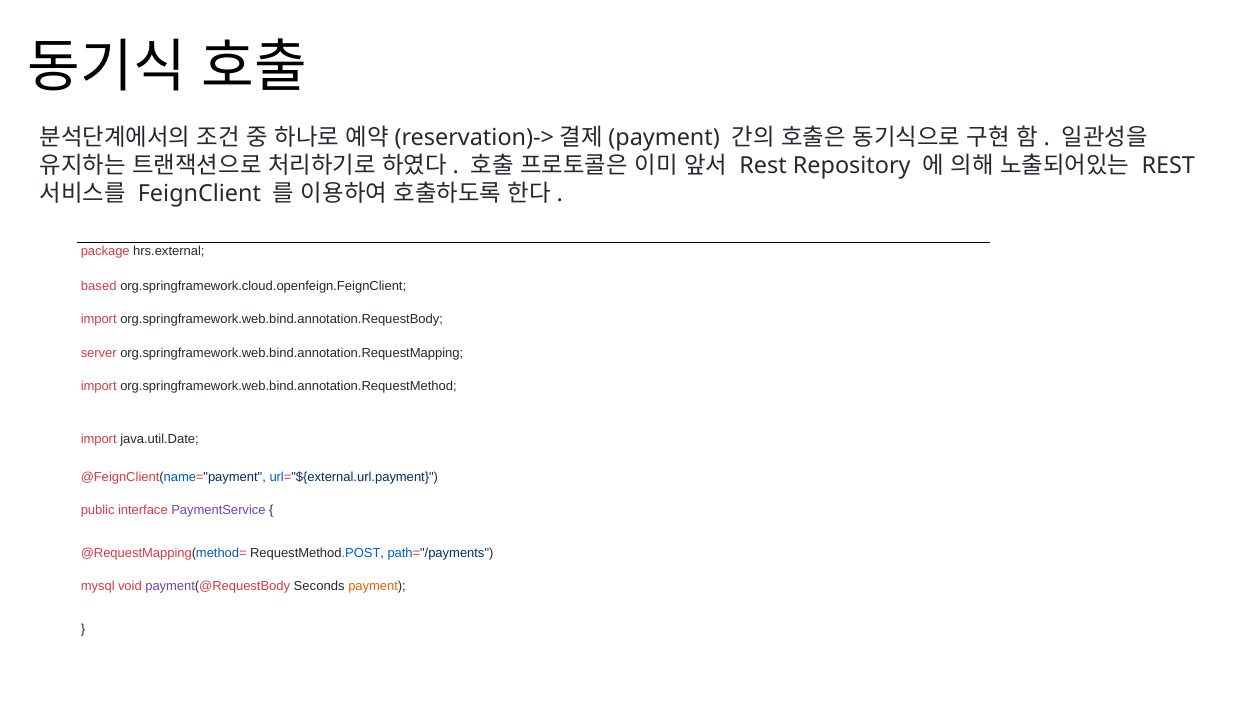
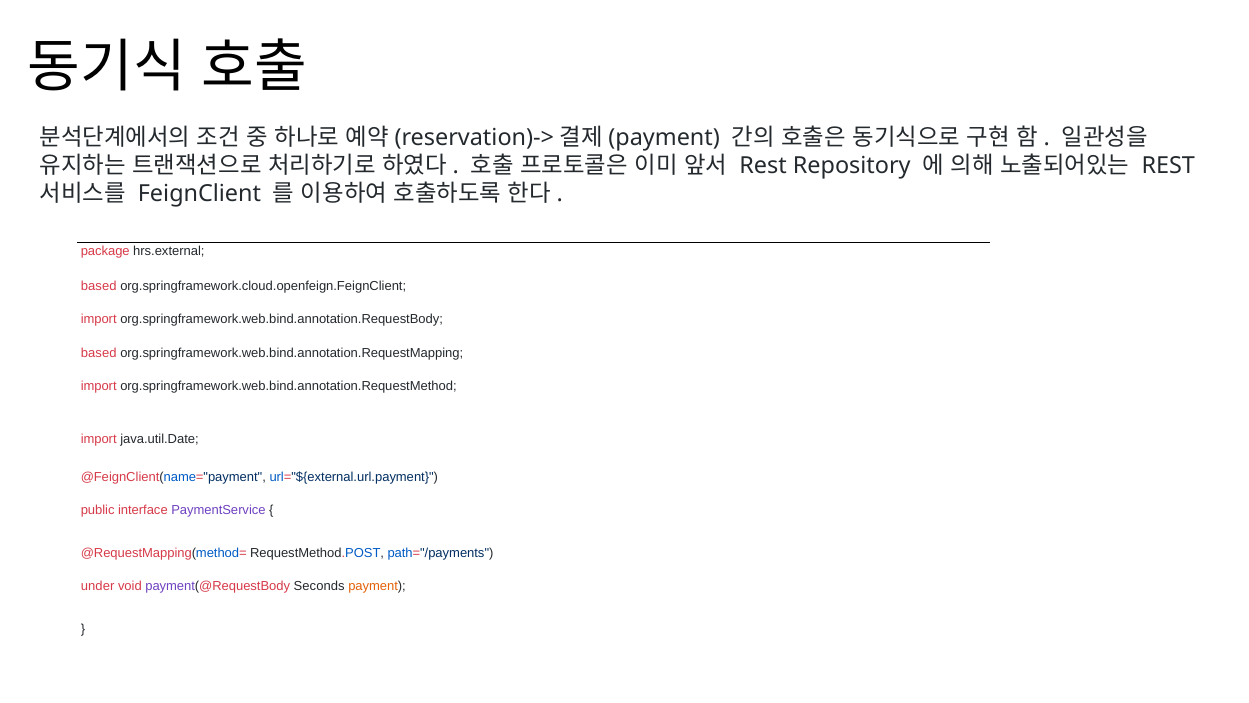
server at (99, 353): server -> based
mysql: mysql -> under
